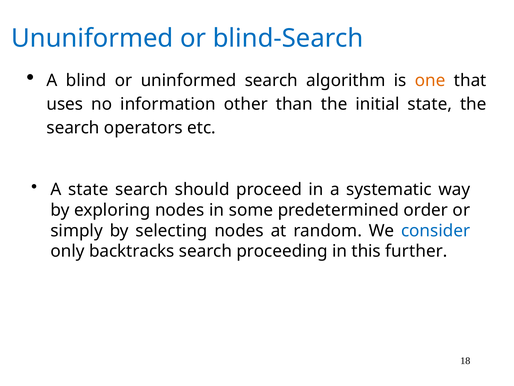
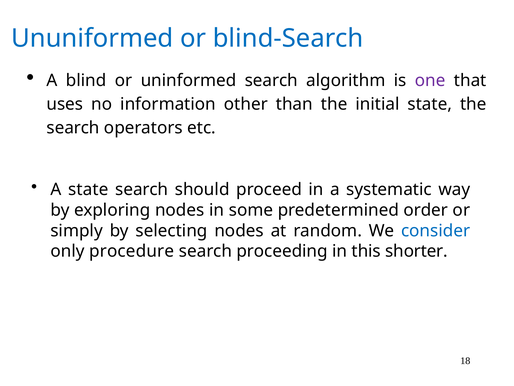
one colour: orange -> purple
backtracks: backtracks -> procedure
further: further -> shorter
